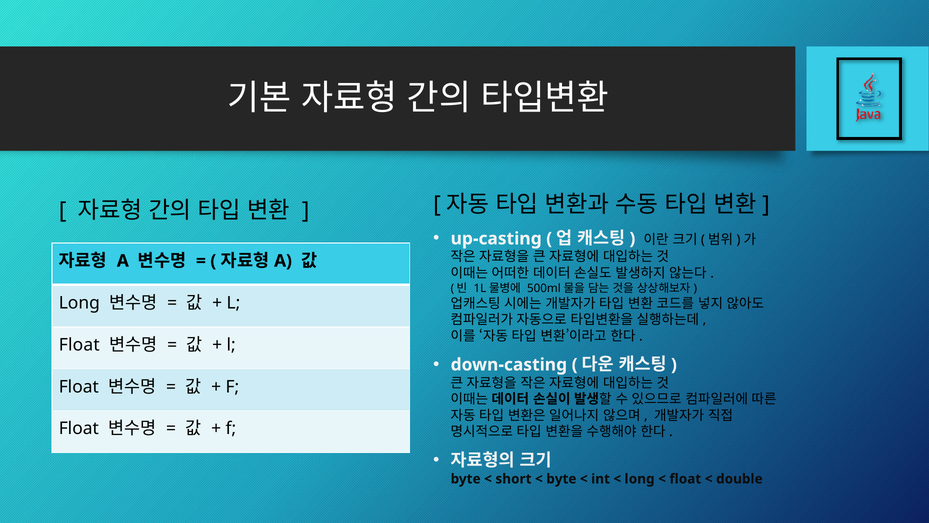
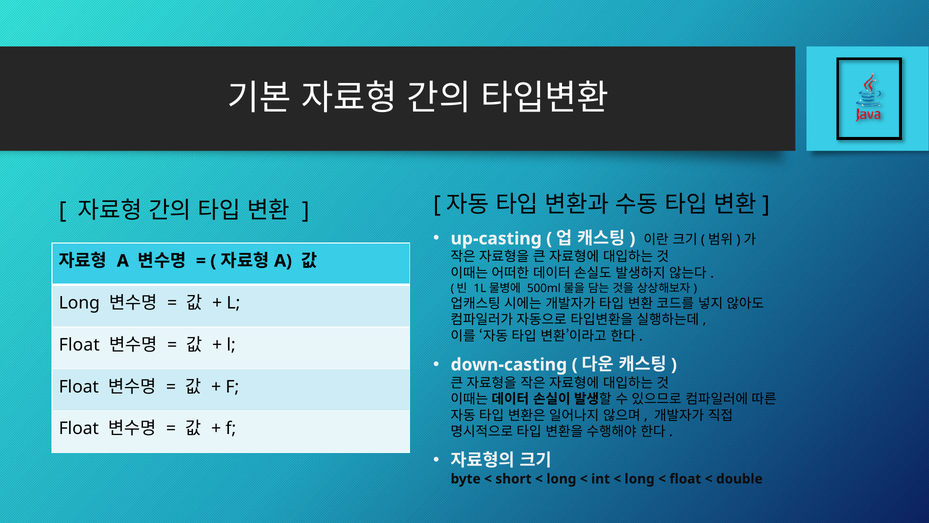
byte at (561, 479): byte -> long
